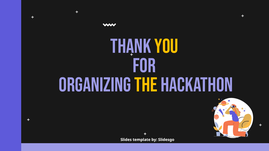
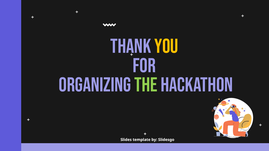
the colour: yellow -> light green
